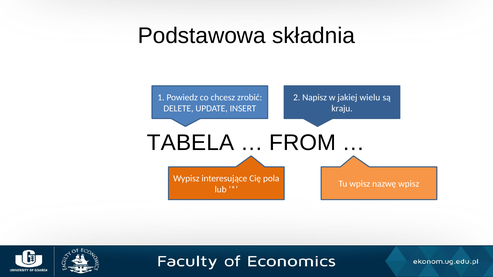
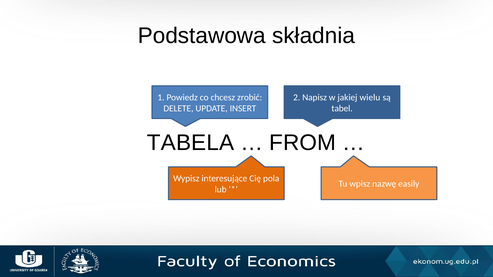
kraju: kraju -> tabel
nazwę wpisz: wpisz -> easily
